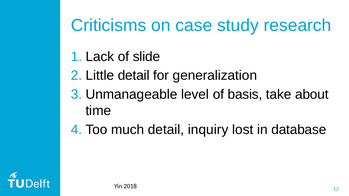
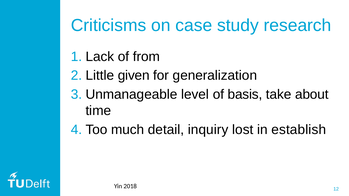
slide: slide -> from
Little detail: detail -> given
database: database -> establish
